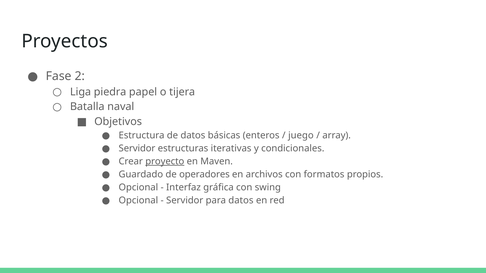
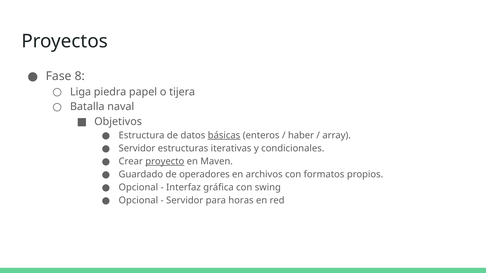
2: 2 -> 8
básicas underline: none -> present
juego: juego -> haber
para datos: datos -> horas
